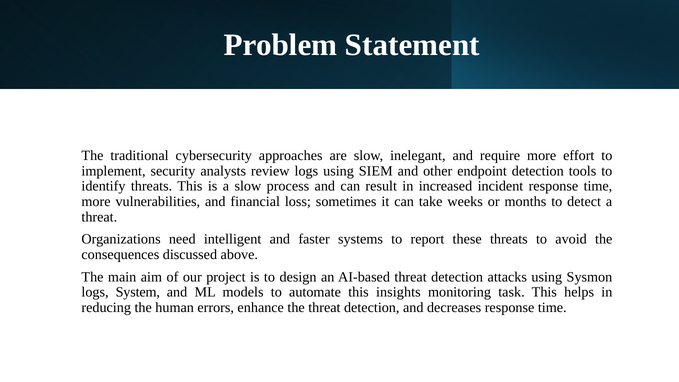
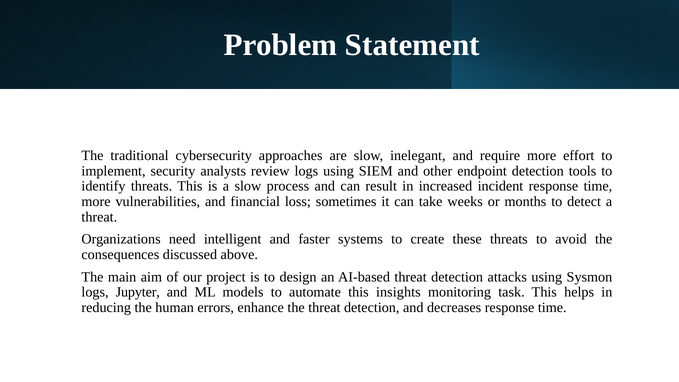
report: report -> create
System: System -> Jupyter
